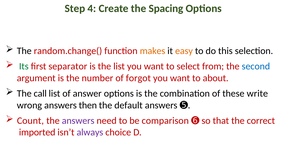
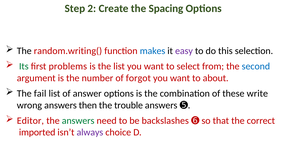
4: 4 -> 2
random.change(: random.change( -> random.writing(
makes colour: orange -> blue
easy colour: orange -> purple
separator: separator -> problems
call: call -> fail
default: default -> trouble
Count: Count -> Editor
answers at (78, 121) colour: purple -> green
comparison: comparison -> backslashes
